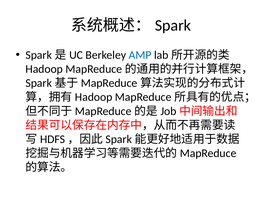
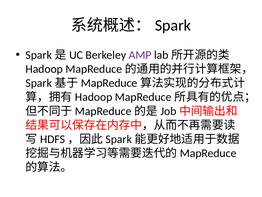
AMP colour: blue -> purple
